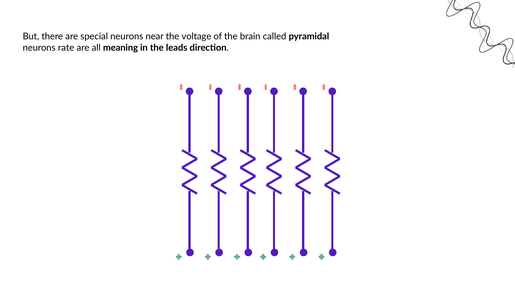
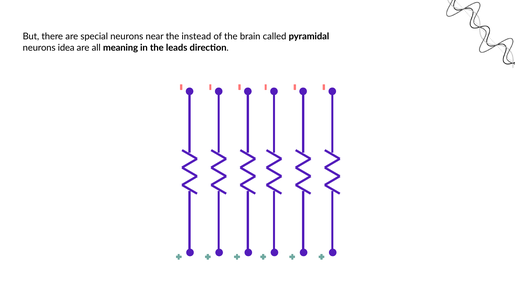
voltage: voltage -> instead
rate: rate -> idea
